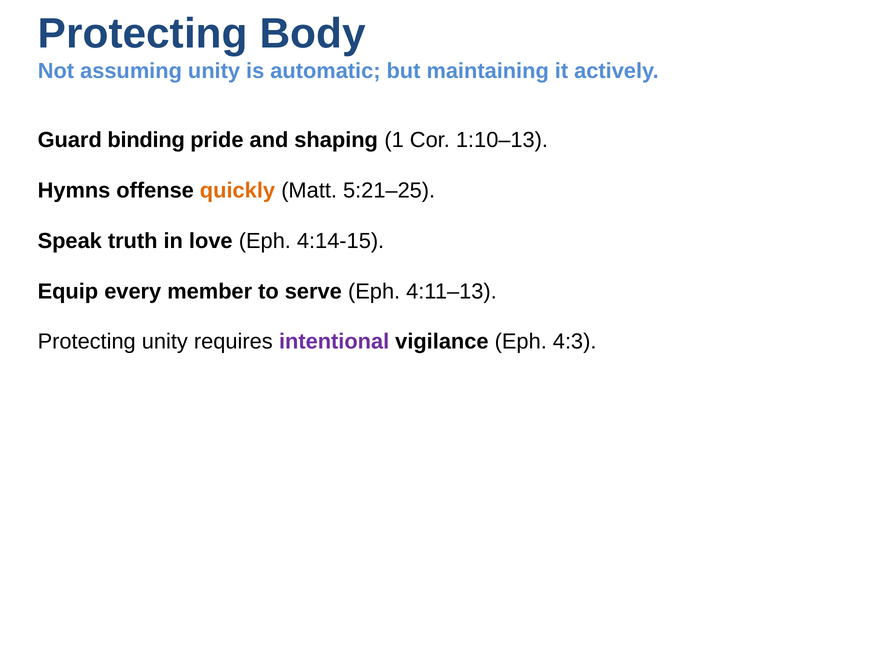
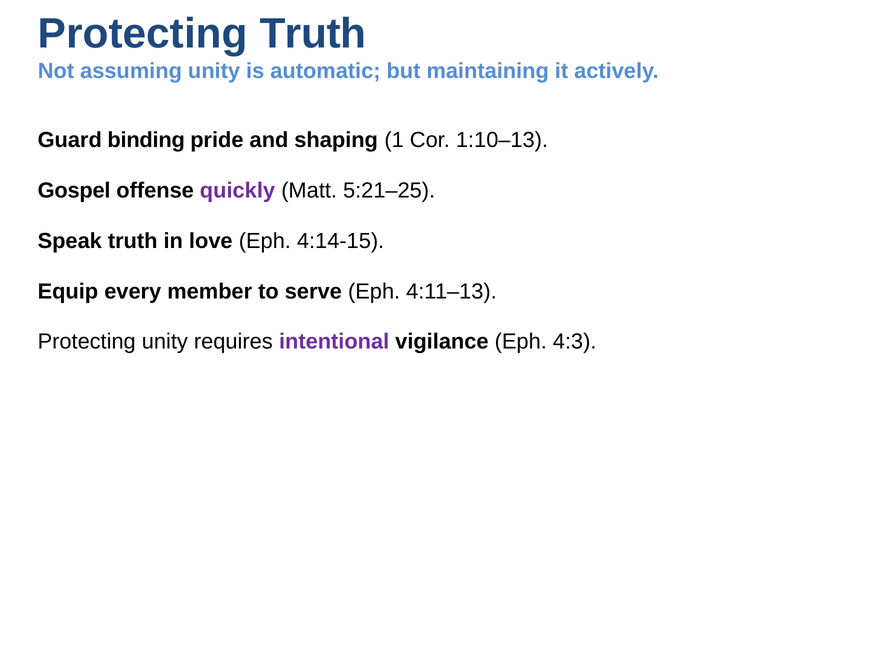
Protecting Body: Body -> Truth
Hymns: Hymns -> Gospel
quickly colour: orange -> purple
